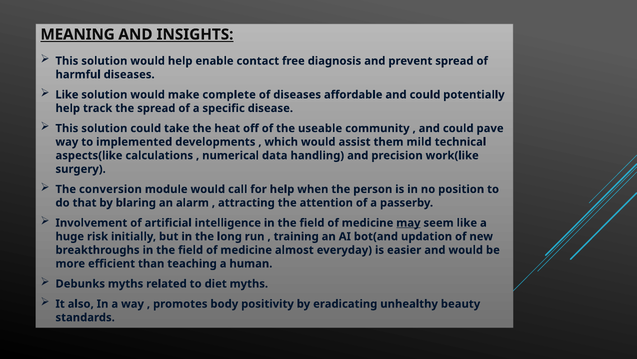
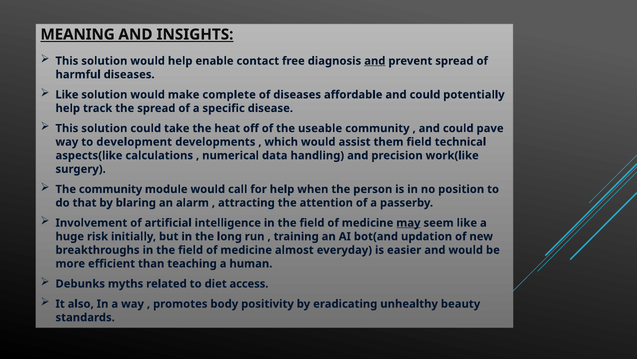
and at (375, 61) underline: none -> present
implemented: implemented -> development
them mild: mild -> field
The conversion: conversion -> community
diet myths: myths -> access
